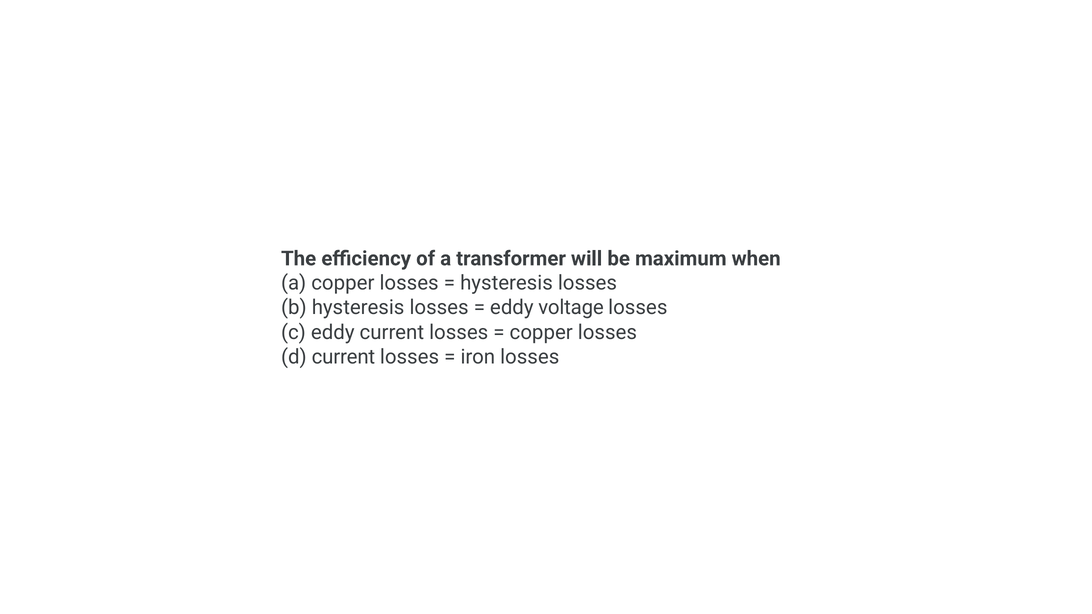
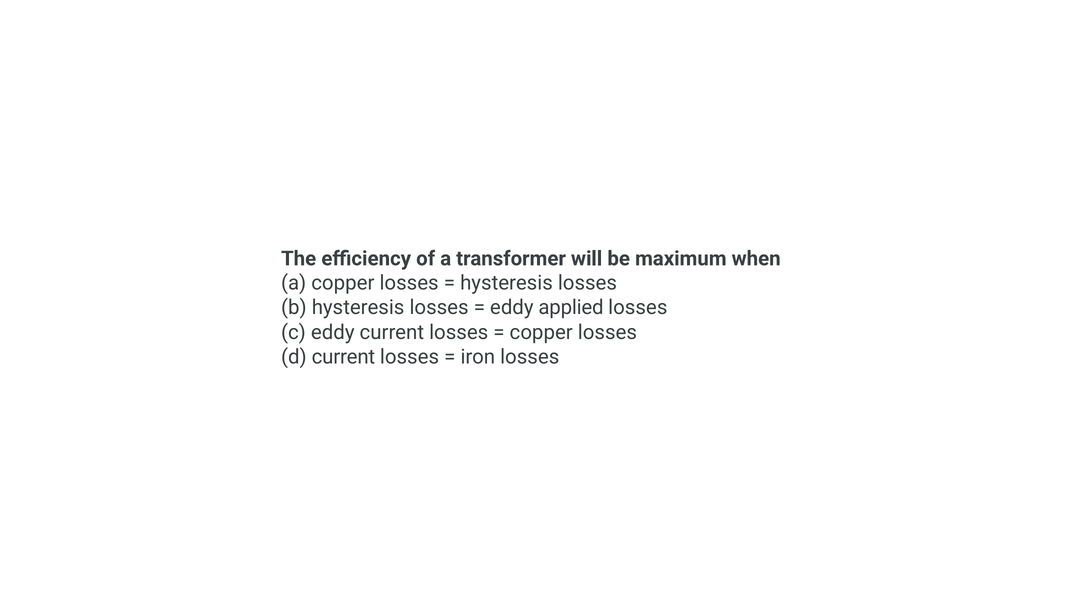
voltage: voltage -> applied
